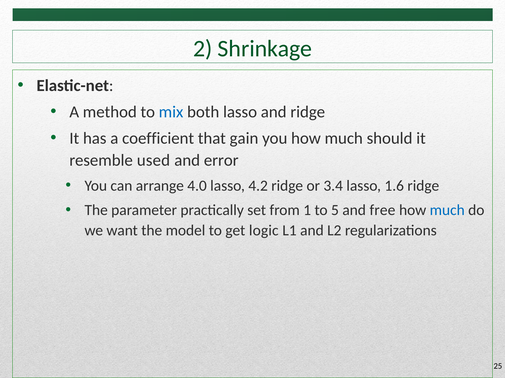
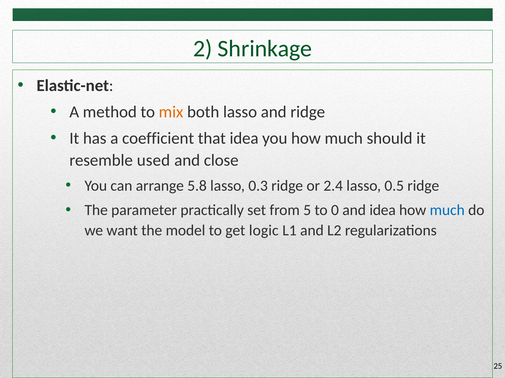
mix colour: blue -> orange
that gain: gain -> idea
error: error -> close
4.0: 4.0 -> 5.8
4.2: 4.2 -> 0.3
3.4: 3.4 -> 2.4
1.6: 1.6 -> 0.5
1: 1 -> 5
5: 5 -> 0
and free: free -> idea
